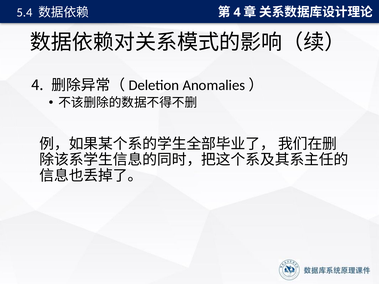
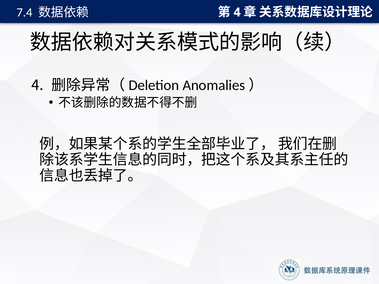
5.4: 5.4 -> 7.4
